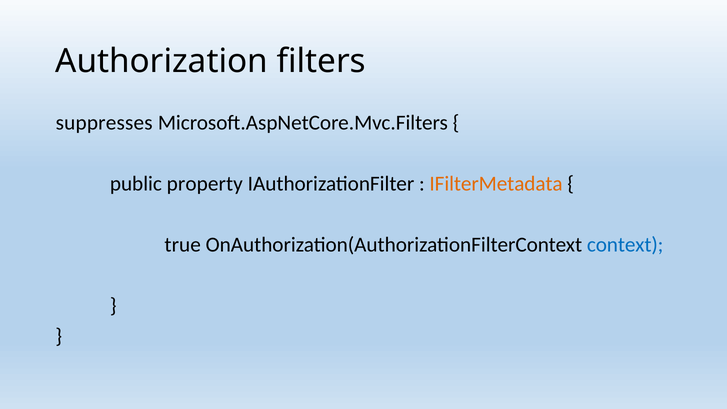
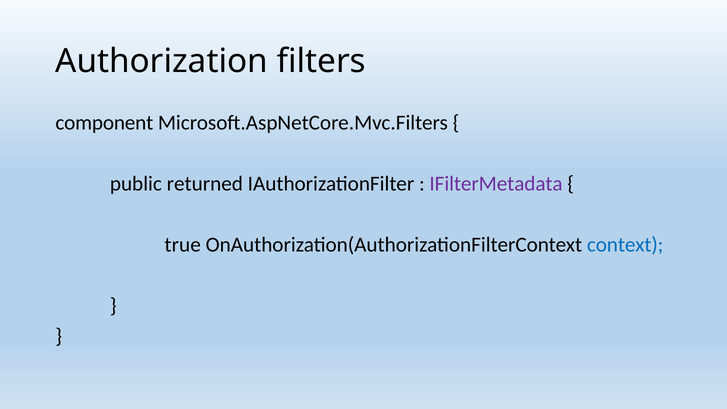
suppresses: suppresses -> component
property: property -> returned
IFilterMetadata colour: orange -> purple
